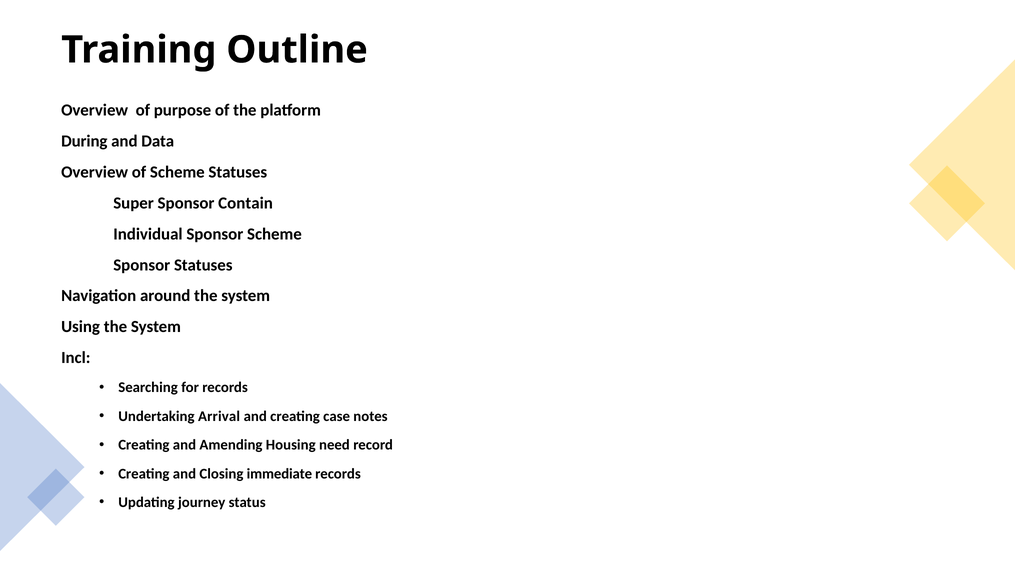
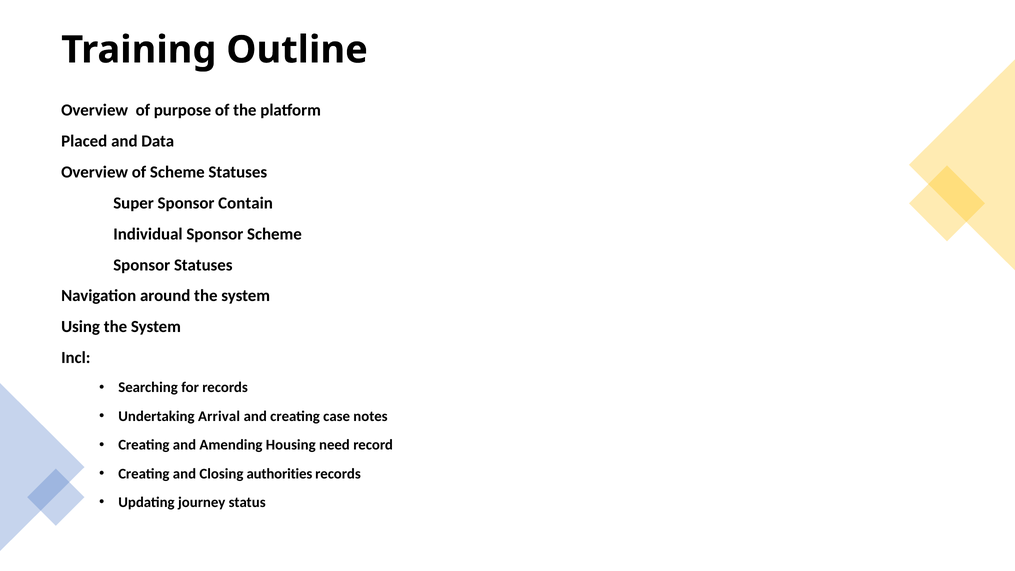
During: During -> Placed
immediate: immediate -> authorities
